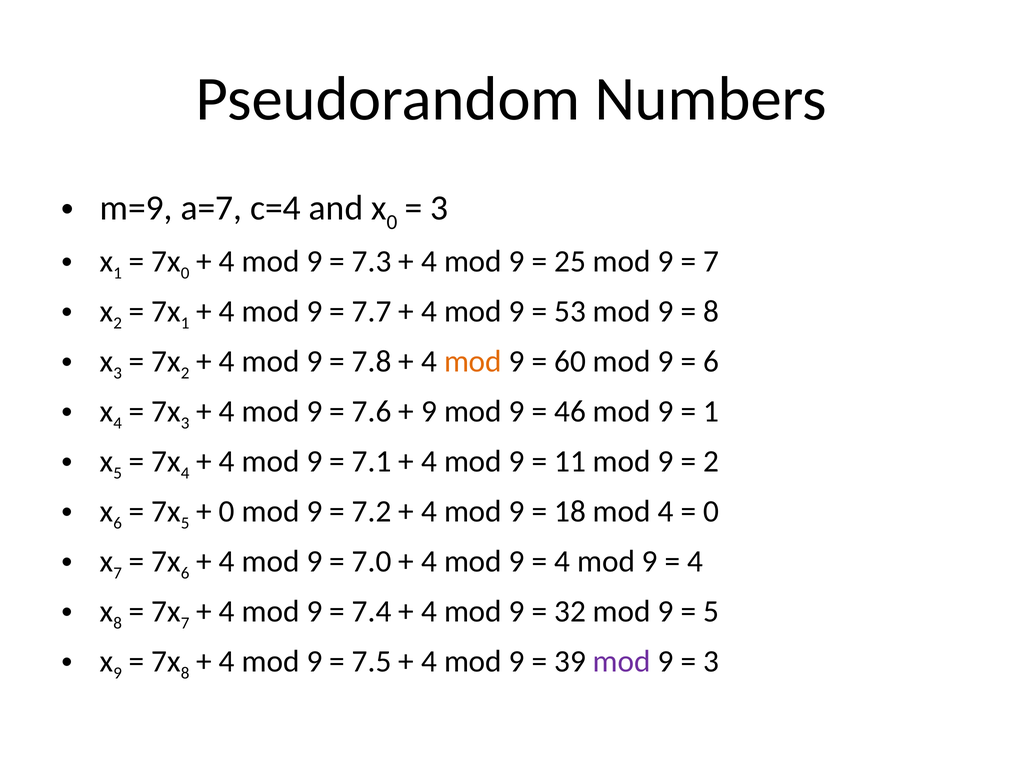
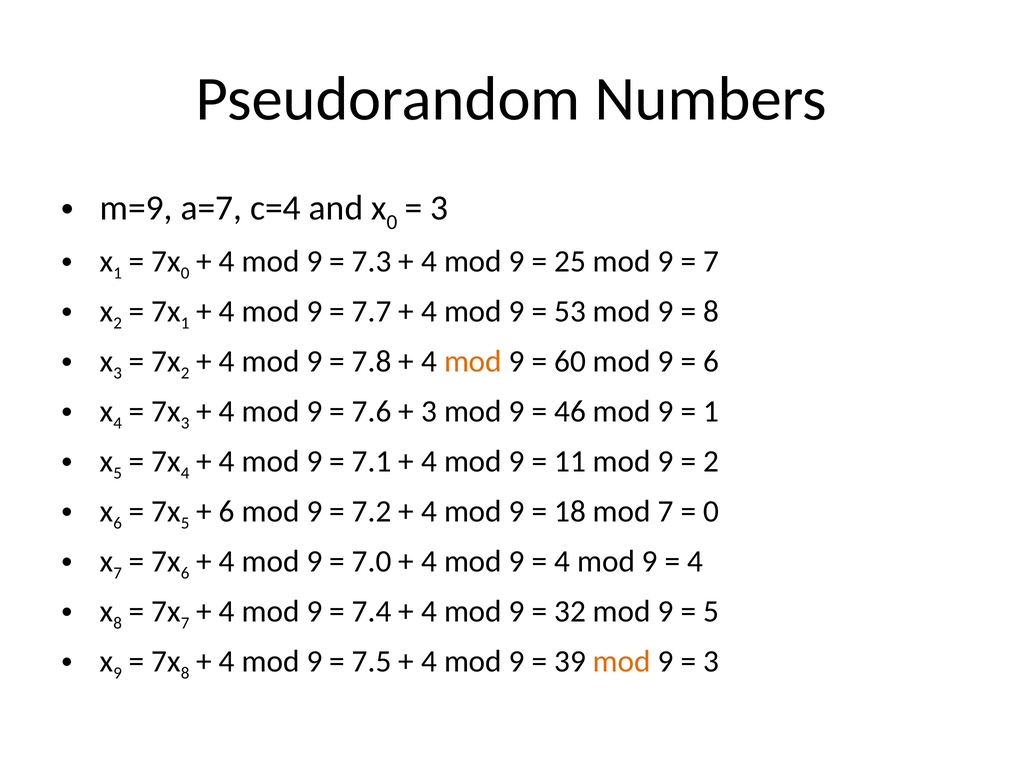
9 at (429, 411): 9 -> 3
0 at (227, 511): 0 -> 6
mod 4: 4 -> 7
mod at (622, 661) colour: purple -> orange
